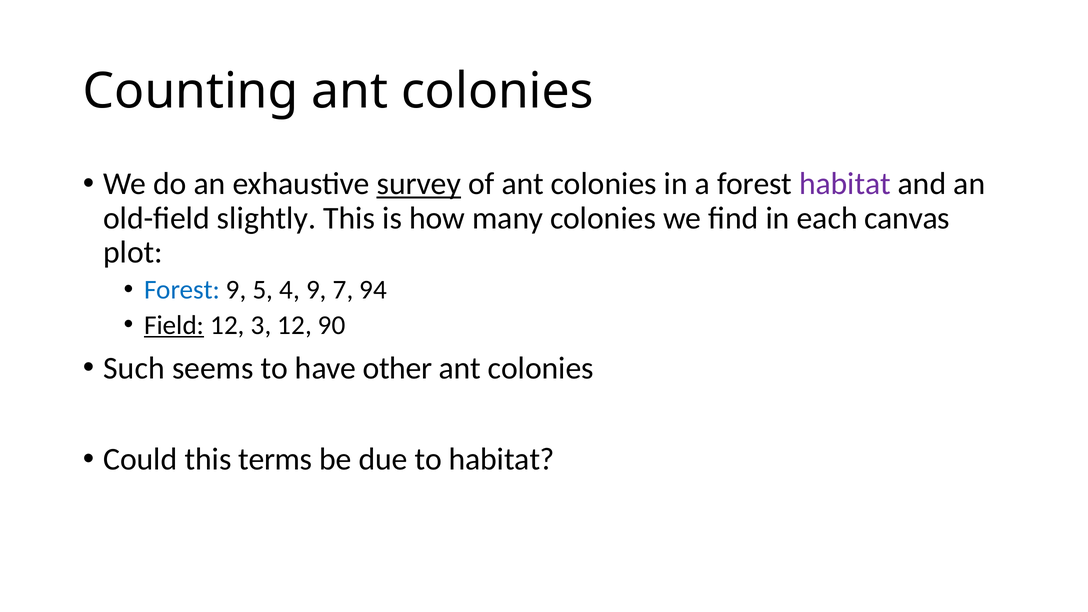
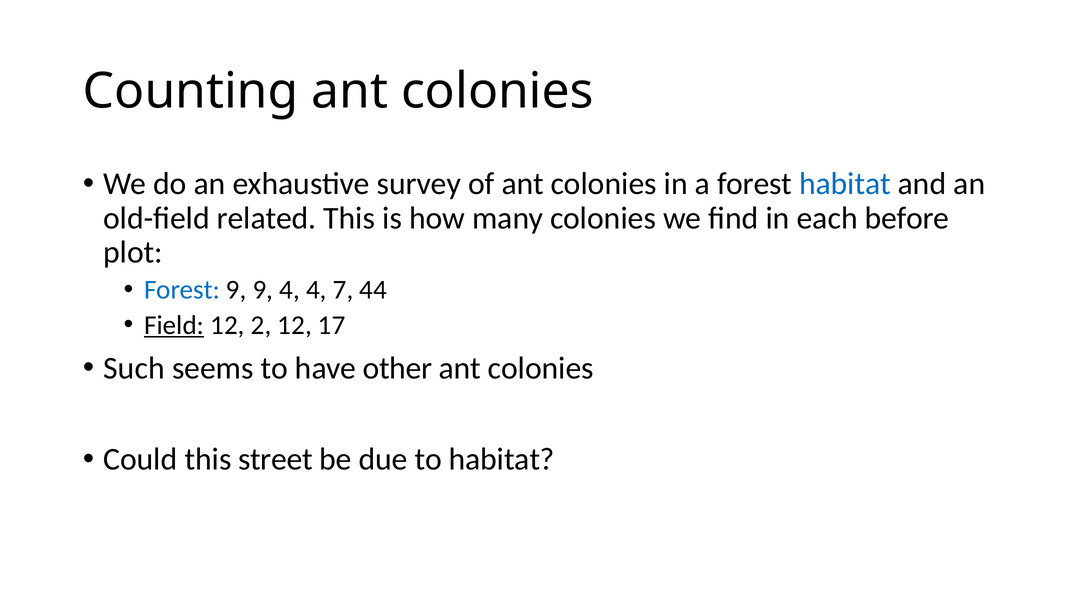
survey underline: present -> none
habitat at (845, 184) colour: purple -> blue
slightly: slightly -> related
canvas: canvas -> before
9 5: 5 -> 9
4 9: 9 -> 4
94: 94 -> 44
3: 3 -> 2
90: 90 -> 17
terms: terms -> street
